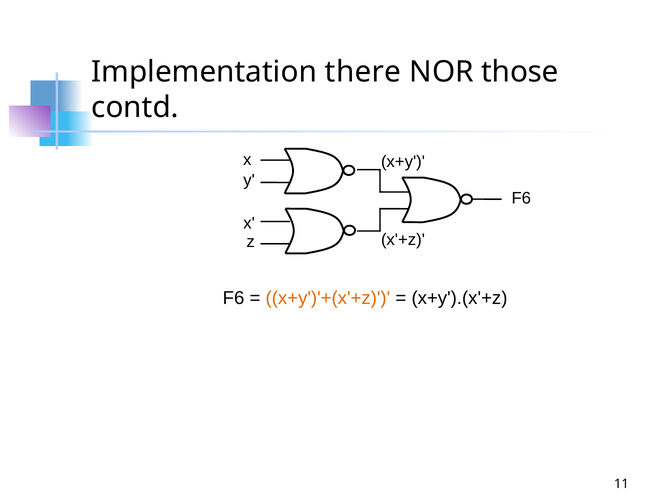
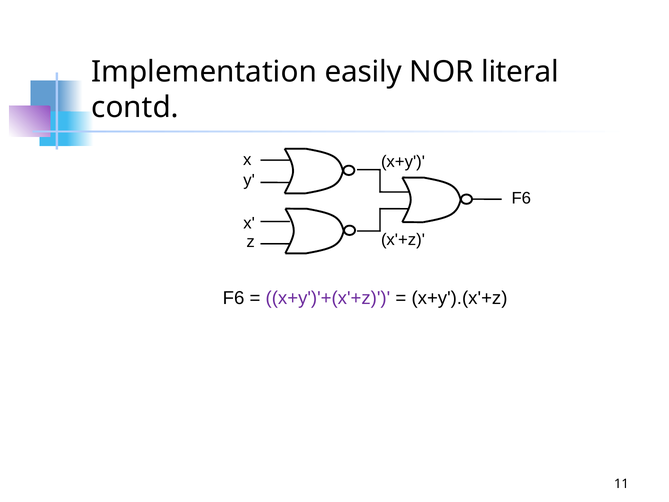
there: there -> easily
those: those -> literal
x+y')'+(x'+z colour: orange -> purple
